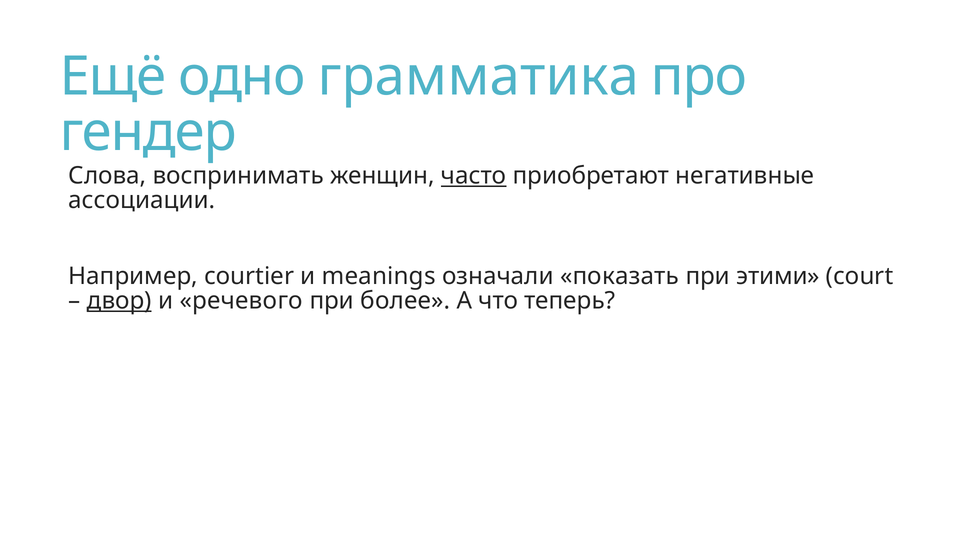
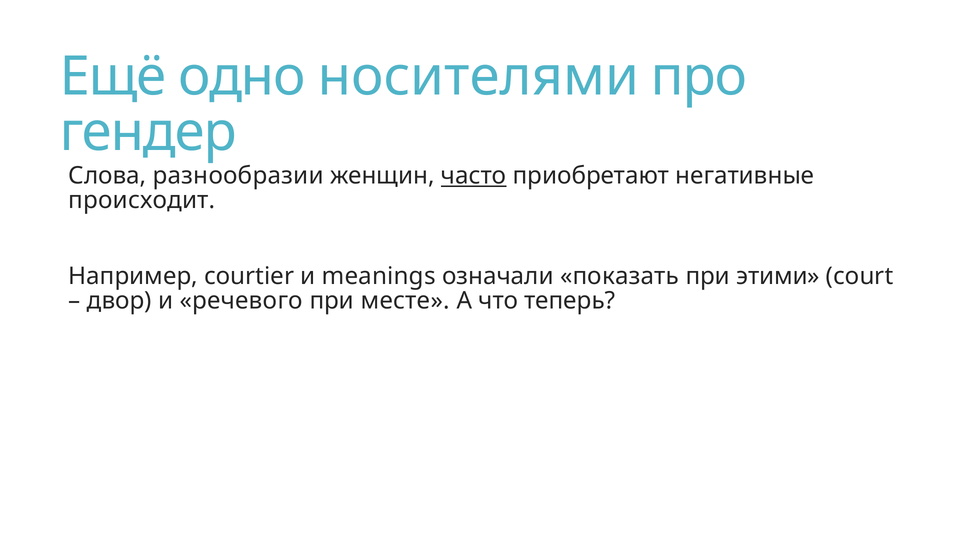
грамматика: грамматика -> носителями
воспринимать: воспринимать -> разнообразии
ассоциации: ассоциации -> происходит
двор underline: present -> none
более: более -> месте
